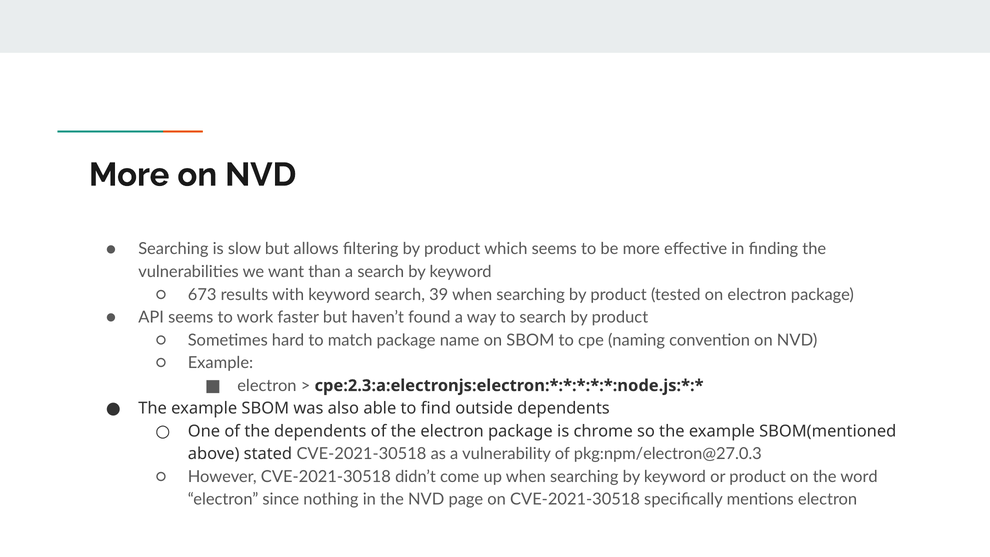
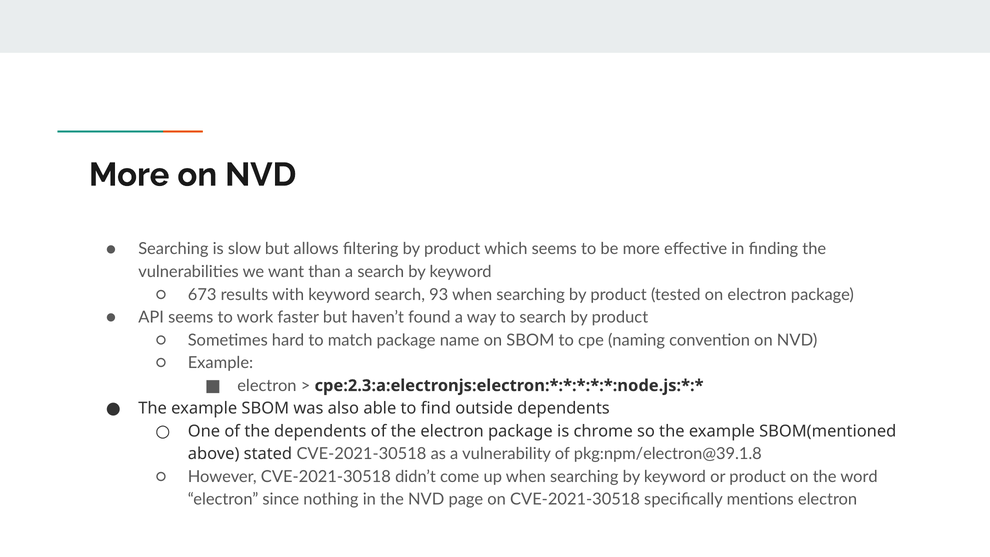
39: 39 -> 93
pkg:npm/electron@27.0.3: pkg:npm/electron@27.0.3 -> pkg:npm/electron@39.1.8
